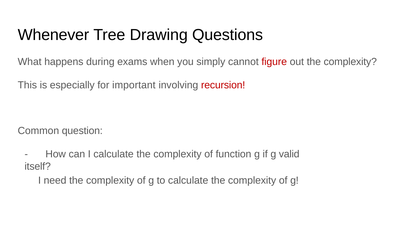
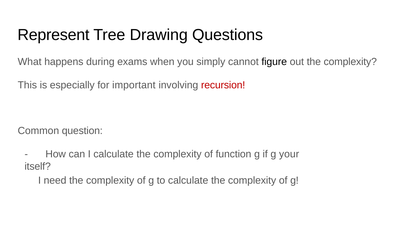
Whenever: Whenever -> Represent
figure colour: red -> black
valid: valid -> your
